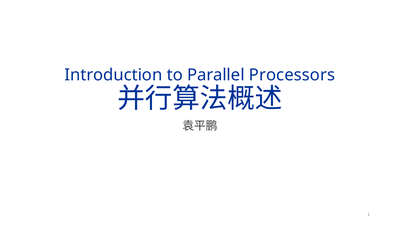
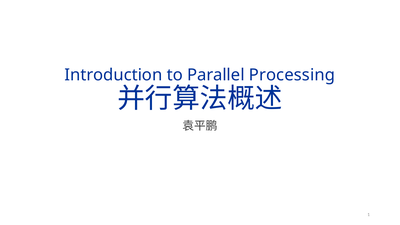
Processors: Processors -> Processing
